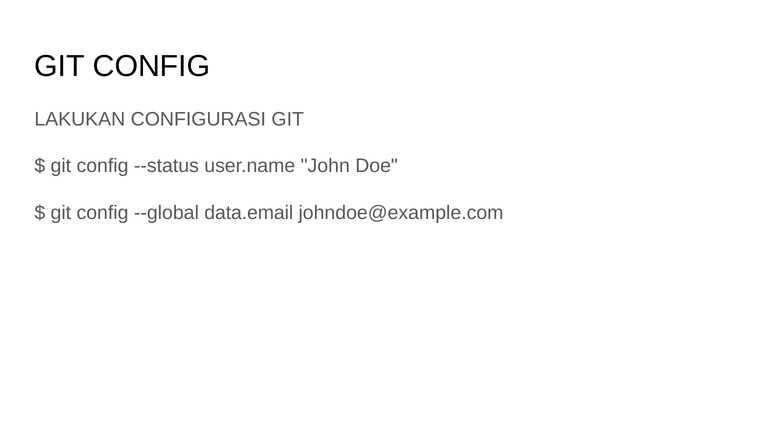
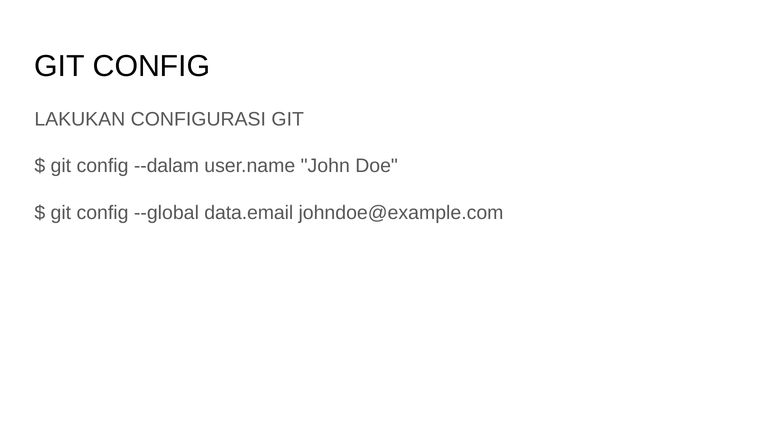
--status: --status -> --dalam
